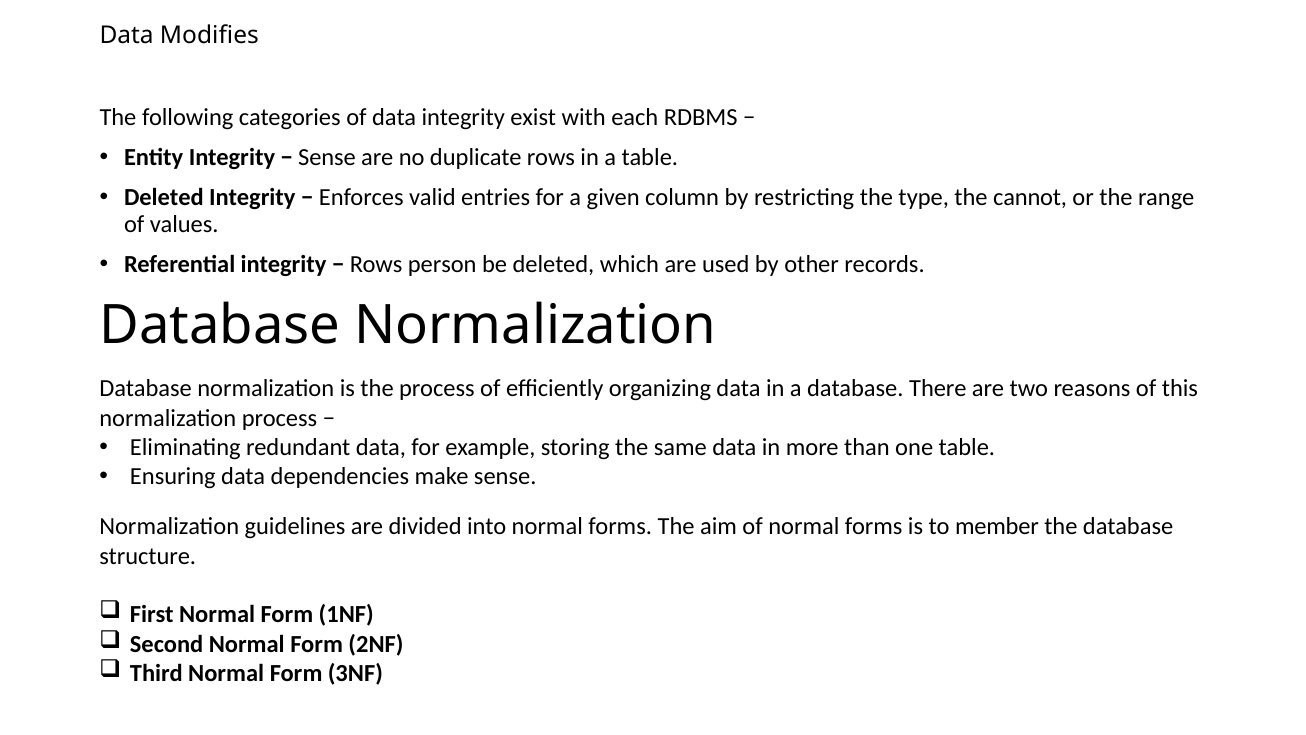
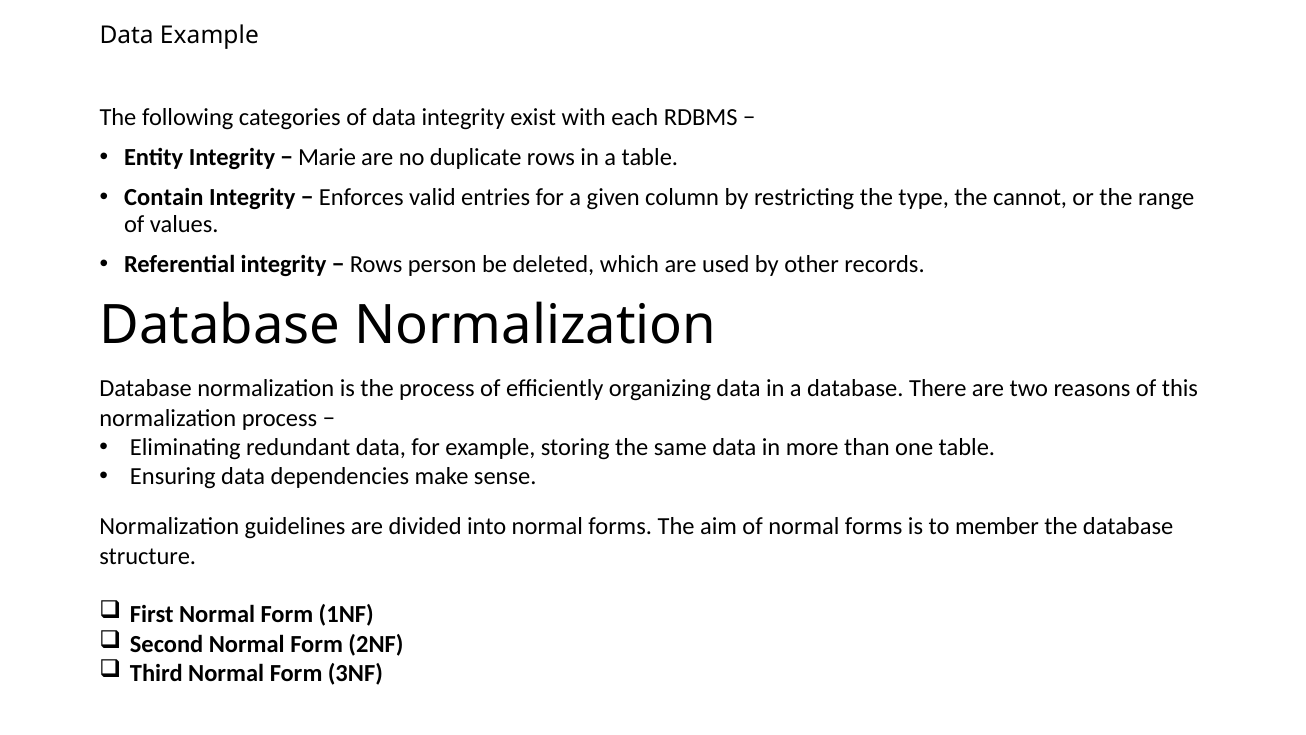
Data Modifies: Modifies -> Example
Sense at (327, 158): Sense -> Marie
Deleted at (164, 198): Deleted -> Contain
